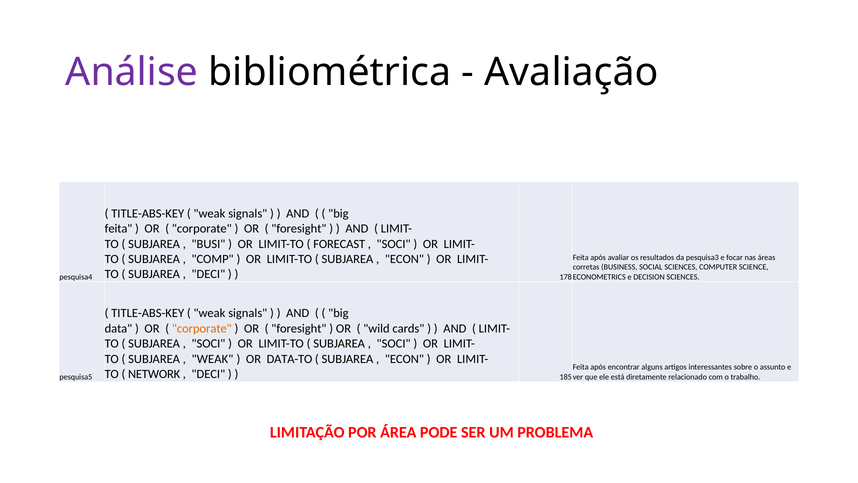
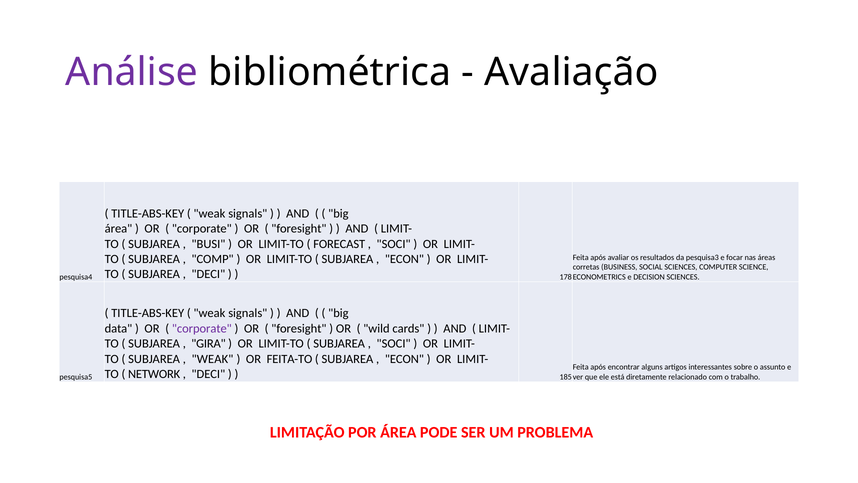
feita at (119, 228): feita -> área
corporate at (202, 328) colour: orange -> purple
SOCI at (208, 344): SOCI -> GIRA
DATA-TO: DATA-TO -> FEITA-TO
